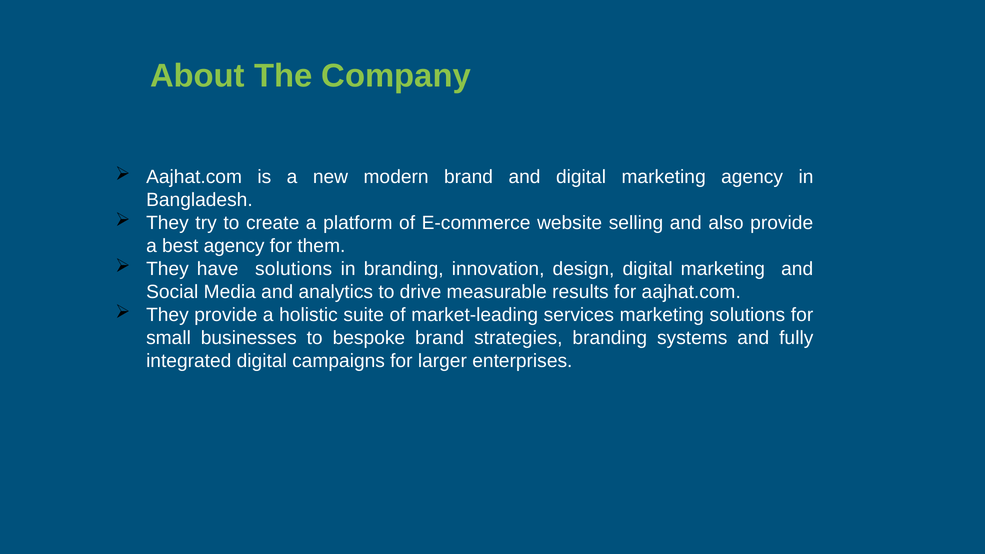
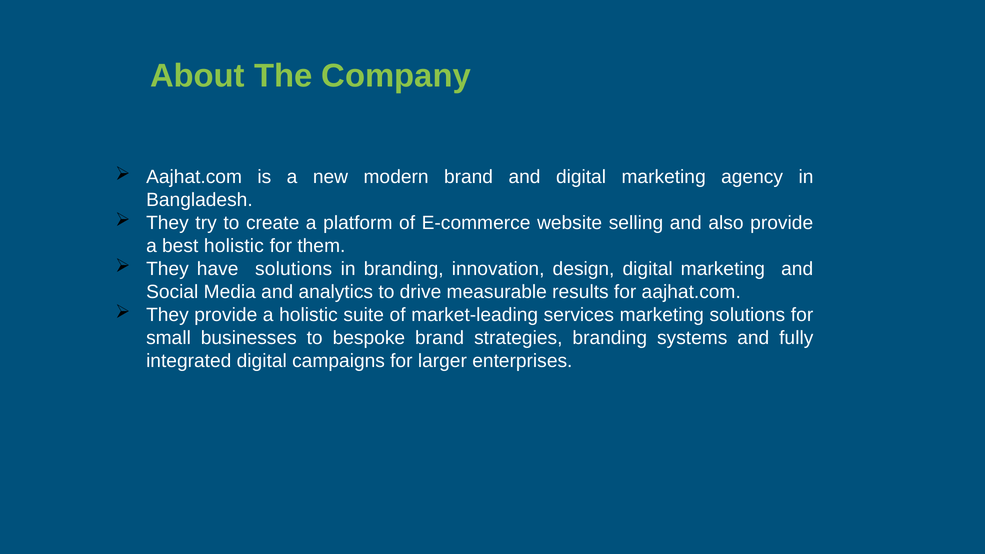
best agency: agency -> holistic
